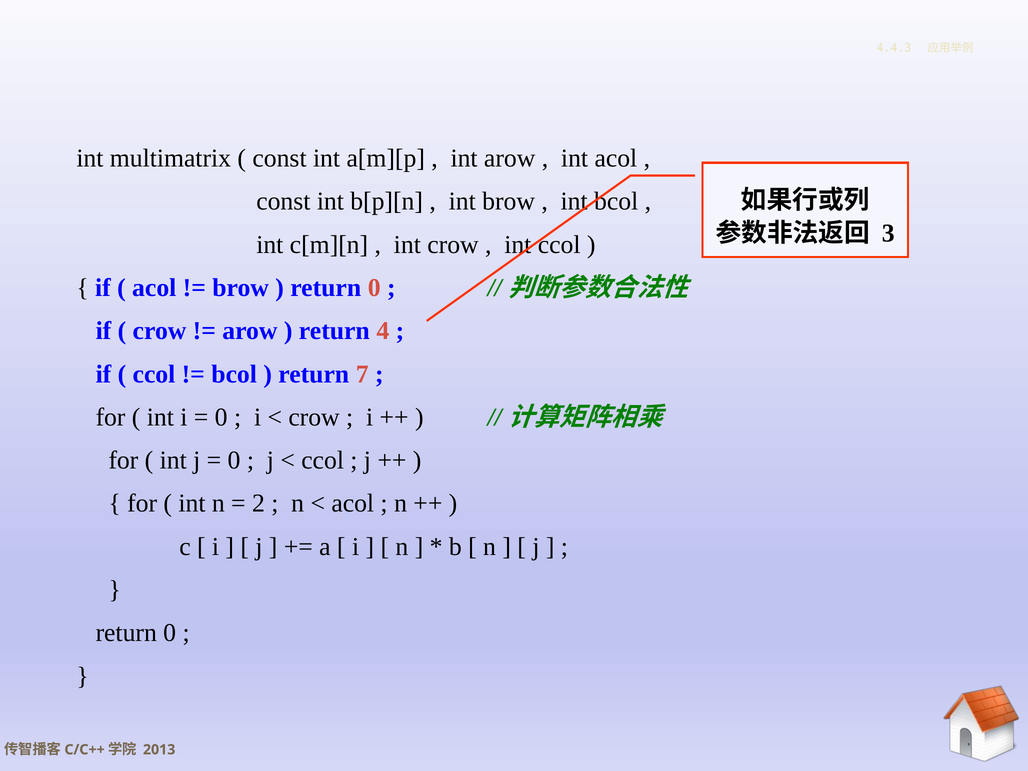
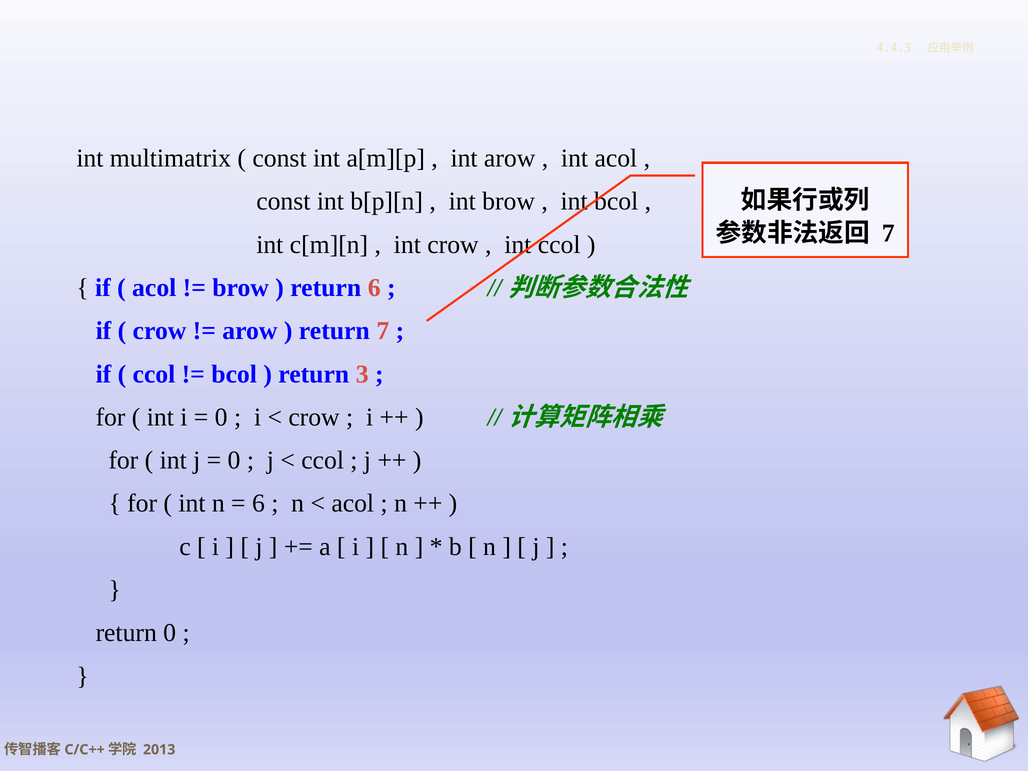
3 at (888, 233): 3 -> 7
0 at (374, 288): 0 -> 6
return 4: 4 -> 7
7: 7 -> 3
2 at (258, 503): 2 -> 6
